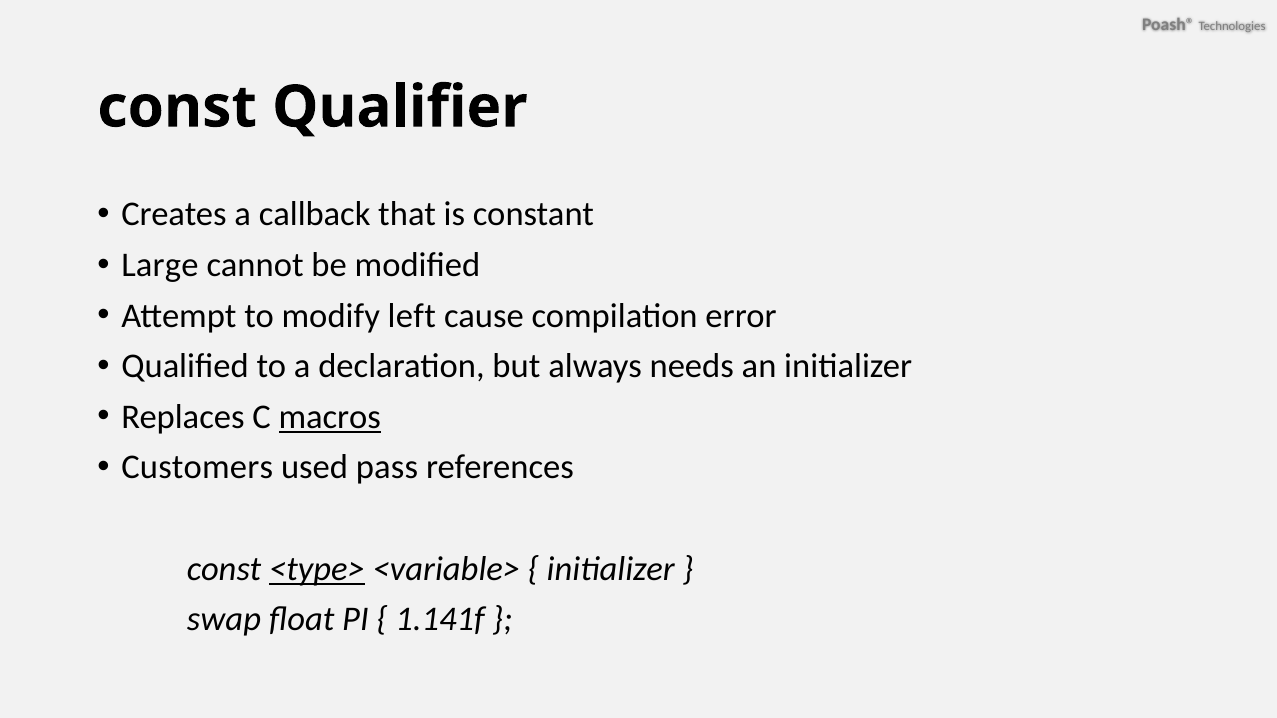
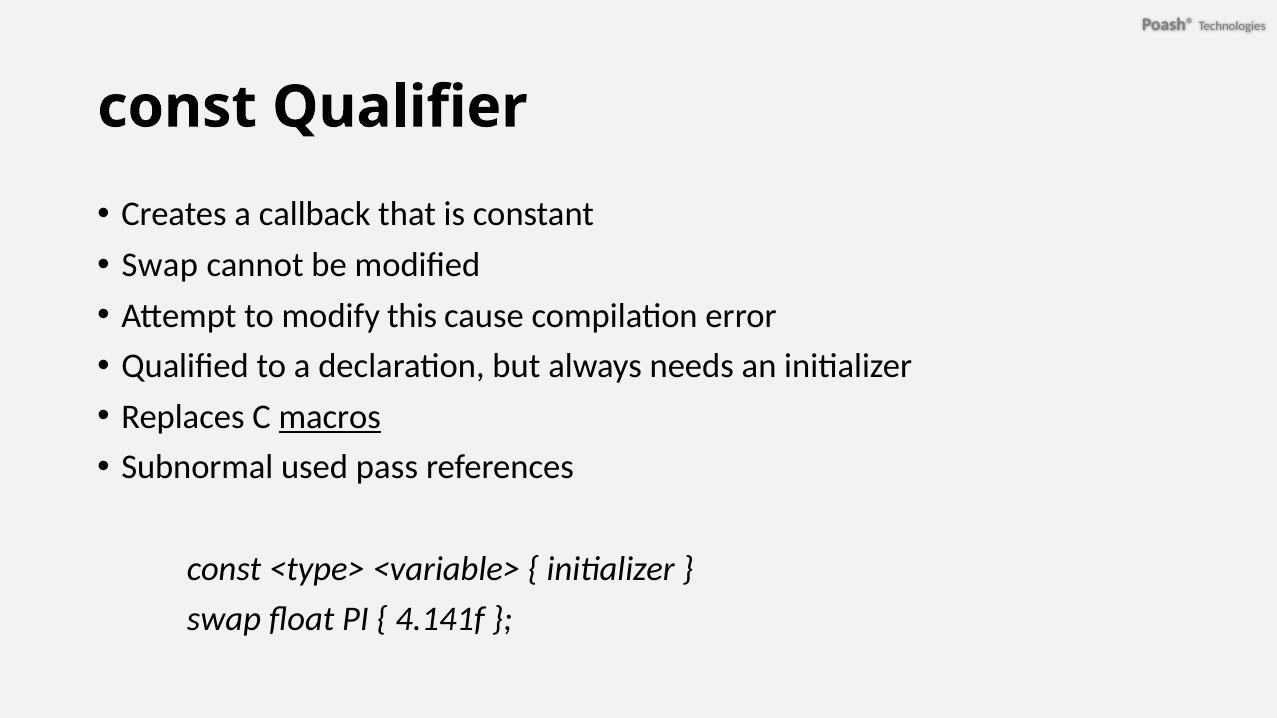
Large at (160, 265): Large -> Swap
left: left -> this
Customers: Customers -> Subnormal
<type> underline: present -> none
1.141f: 1.141f -> 4.141f
